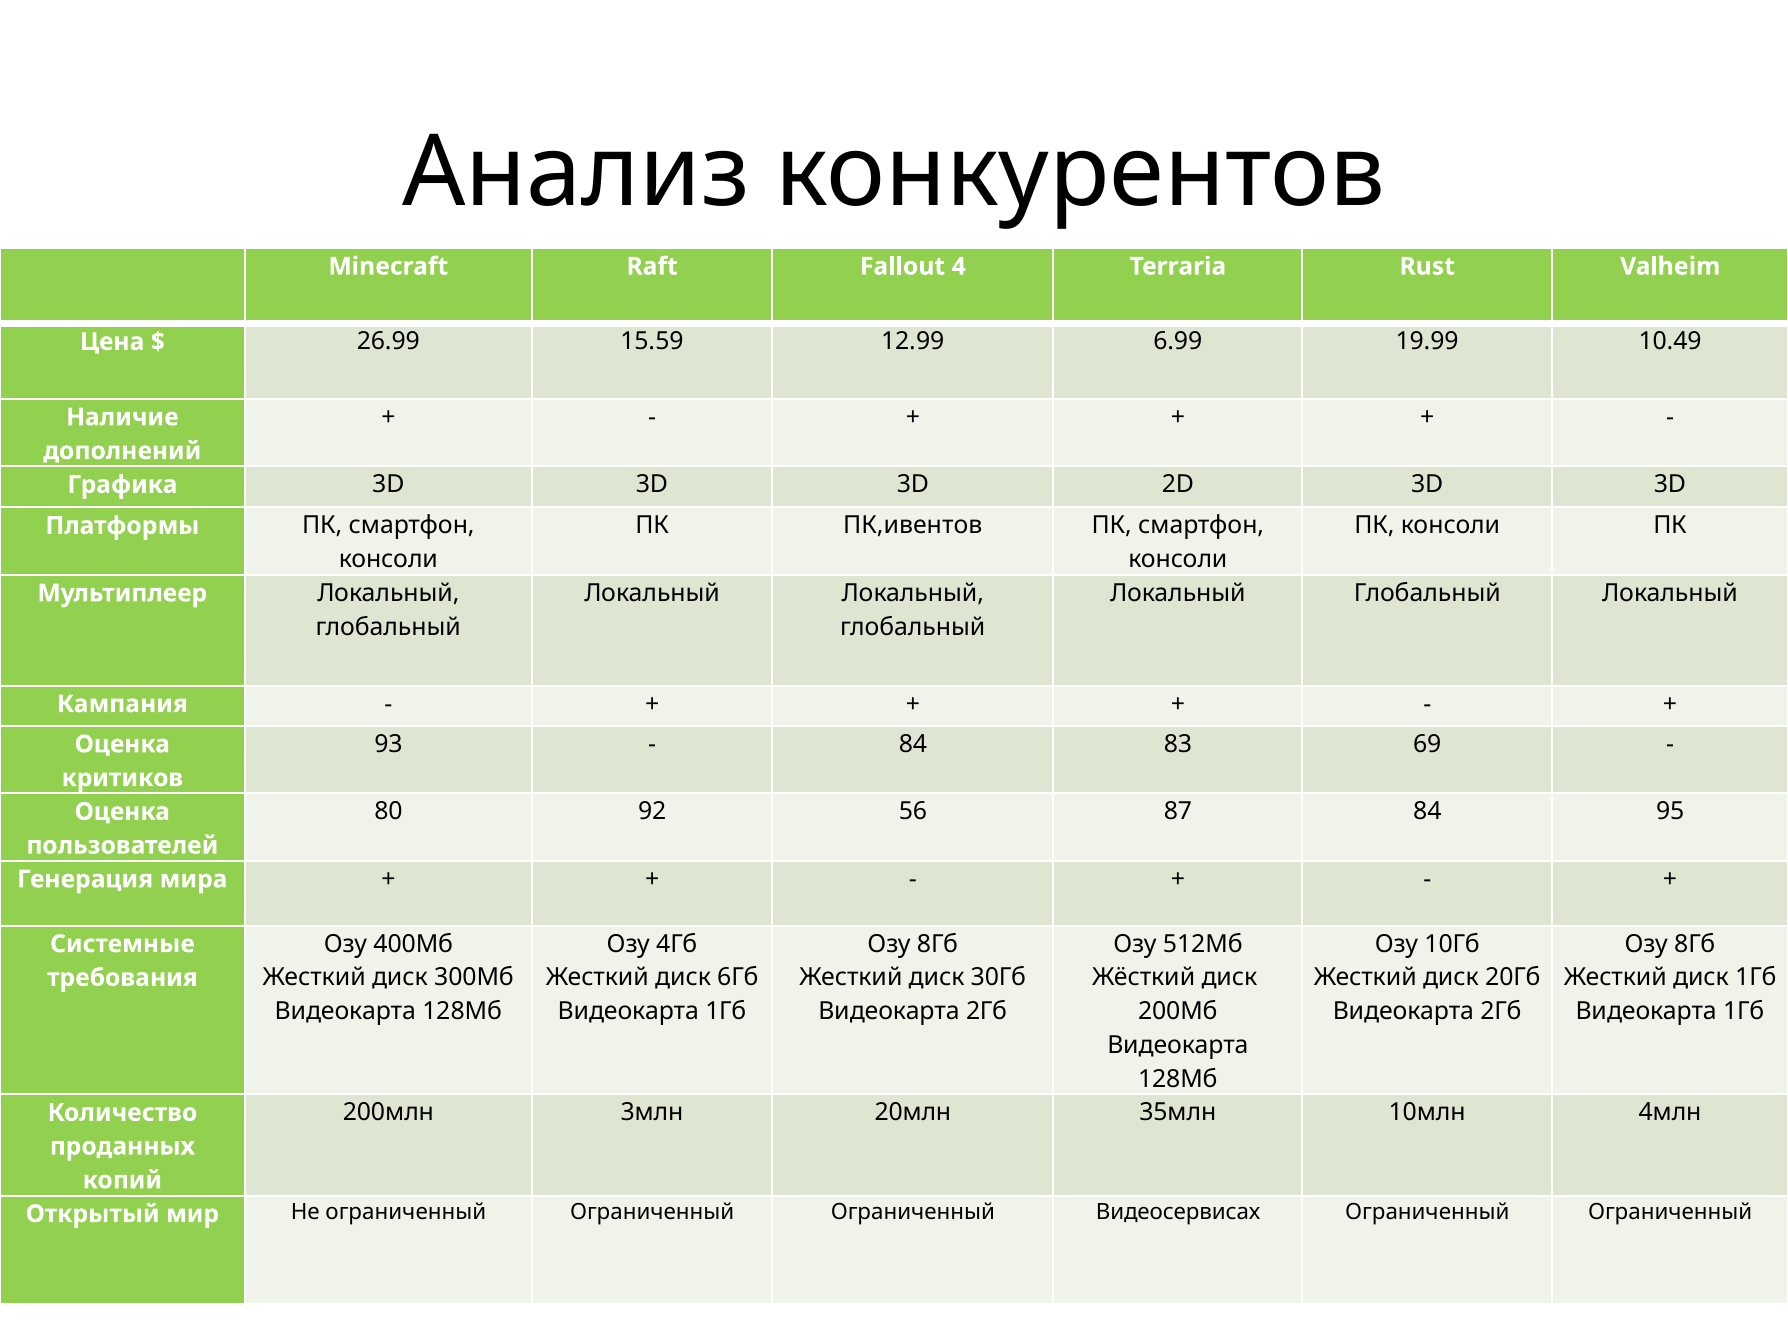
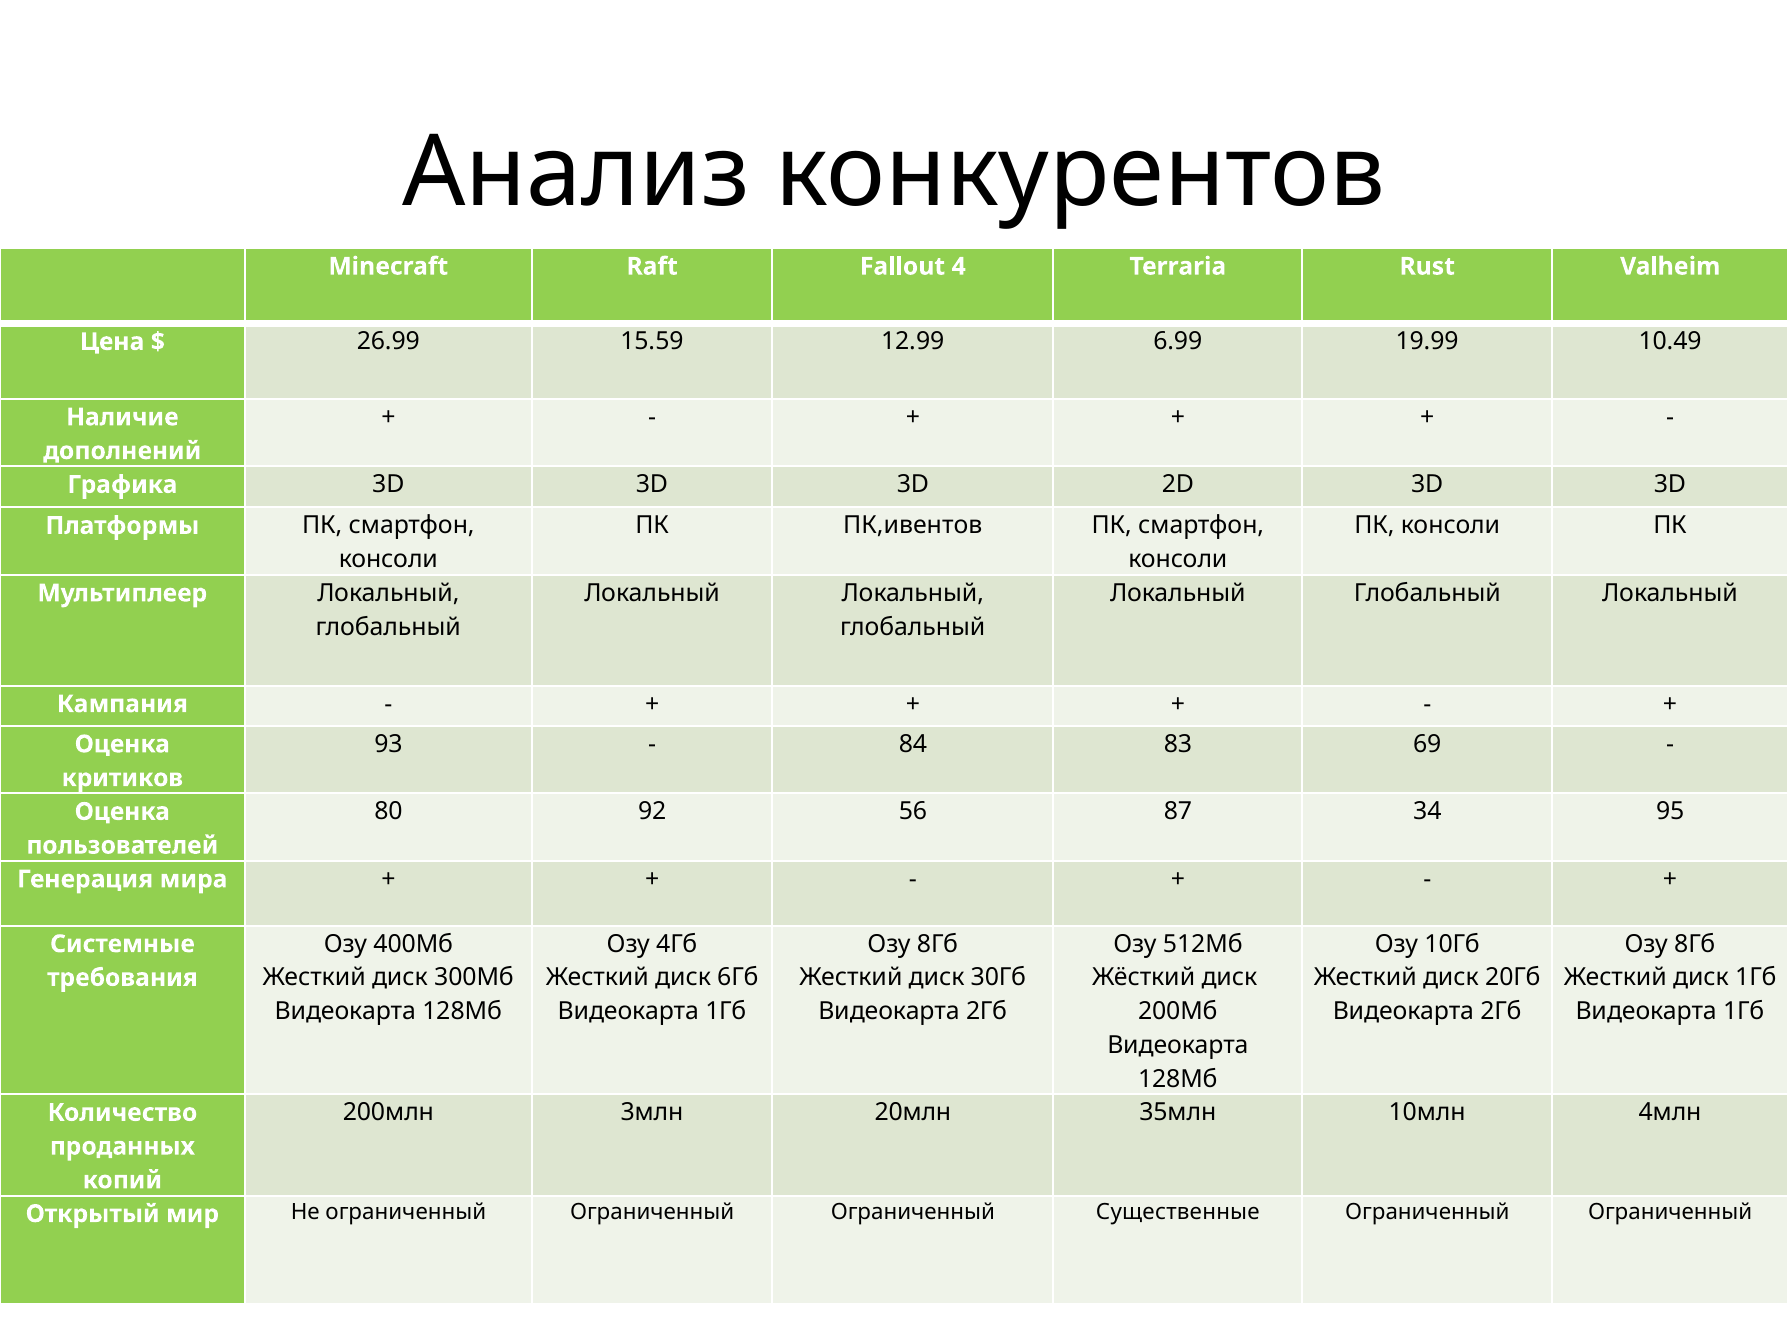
87 84: 84 -> 34
Видеосервисах: Видеосервисах -> Существенные
